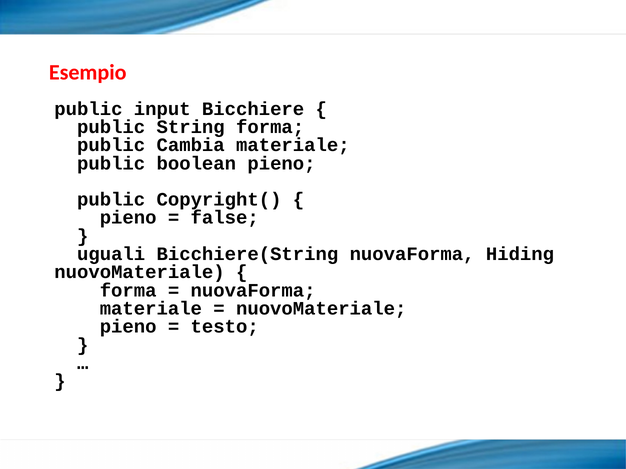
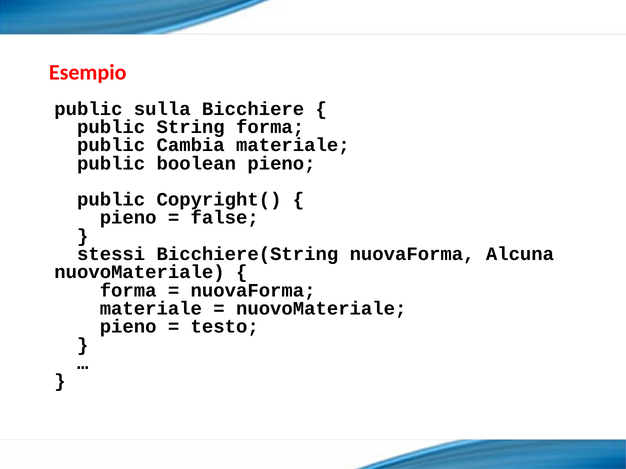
input: input -> sulla
uguali: uguali -> stessi
Hiding: Hiding -> Alcuna
